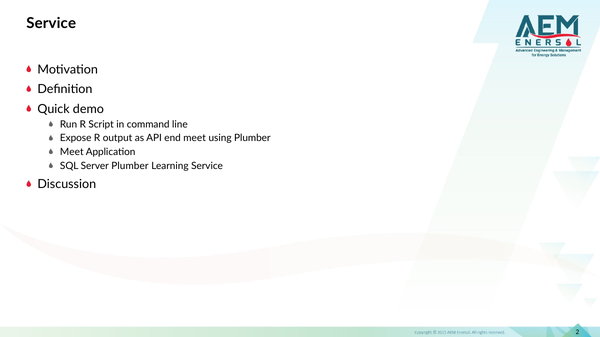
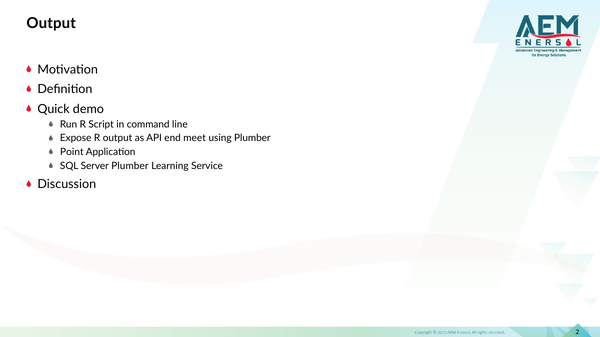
Service at (51, 23): Service -> Output
Meet at (72, 152): Meet -> Point
